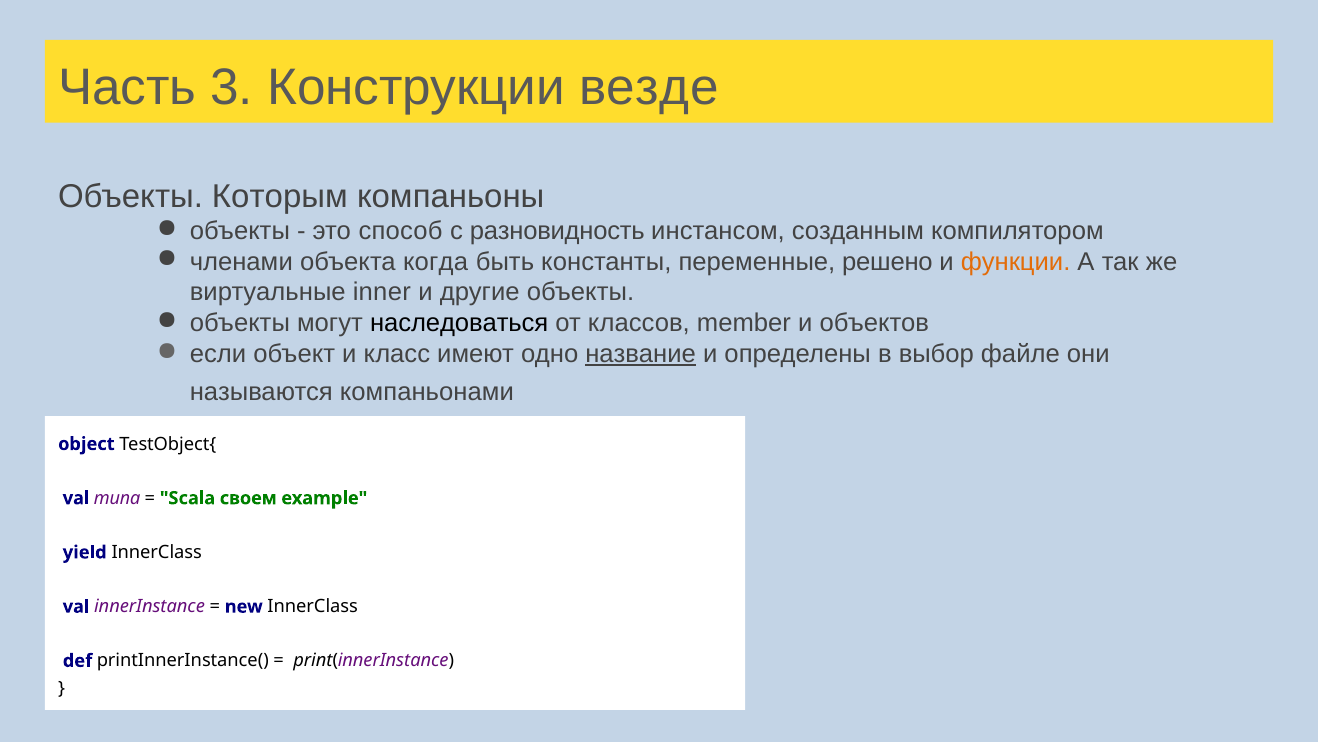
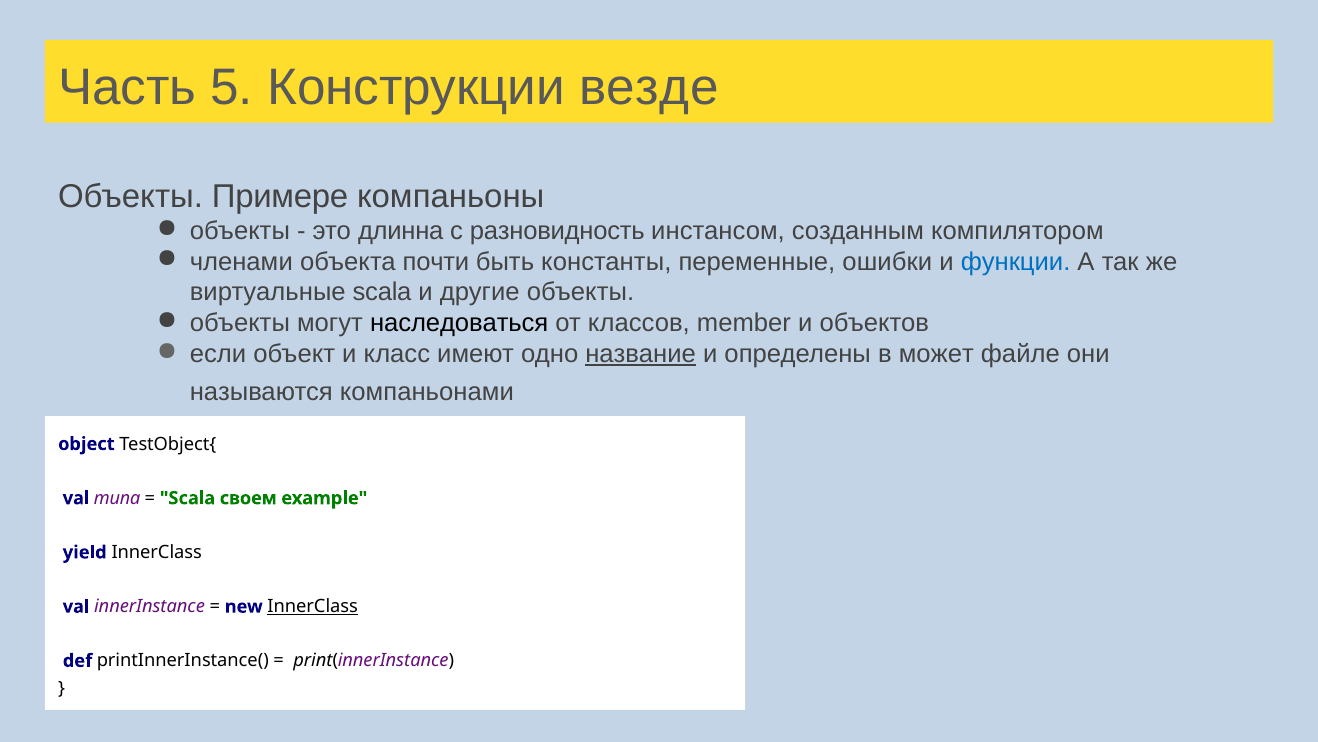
3: 3 -> 5
Которым: Которым -> Примере
способ: способ -> длинна
когда: когда -> почти
решено: решено -> ошибки
функции colour: orange -> blue
виртуальные inner: inner -> scala
выбор: выбор -> может
InnerClass at (313, 606) underline: none -> present
